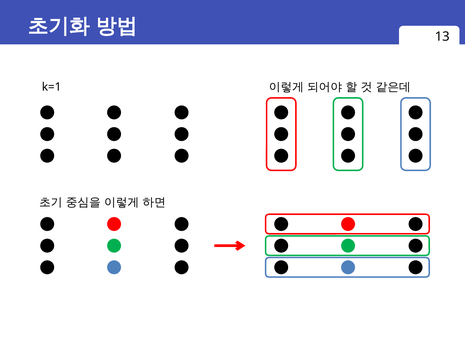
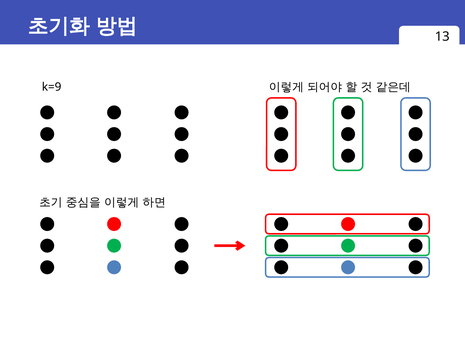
k=1: k=1 -> k=9
